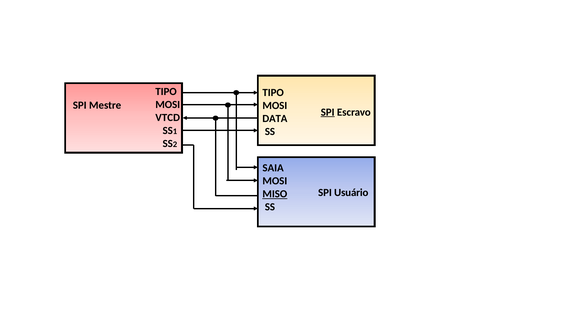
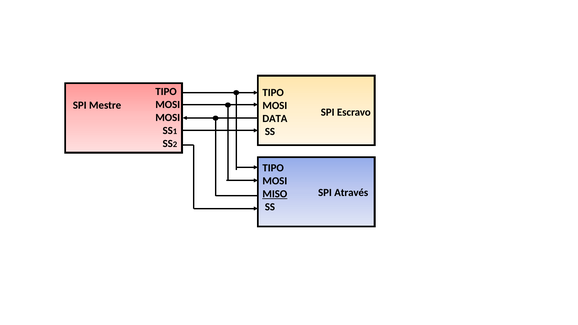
SPI at (328, 112) underline: present -> none
VTCD at (168, 118): VTCD -> MOSI
SAIA at (273, 168): SAIA -> TIPO
Usuário: Usuário -> Através
